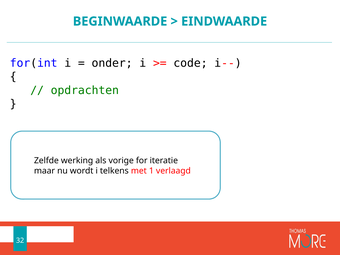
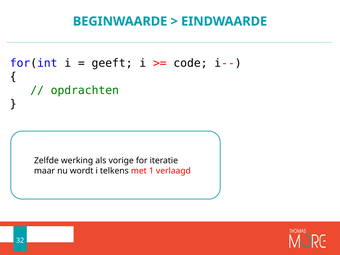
onder: onder -> geeft
